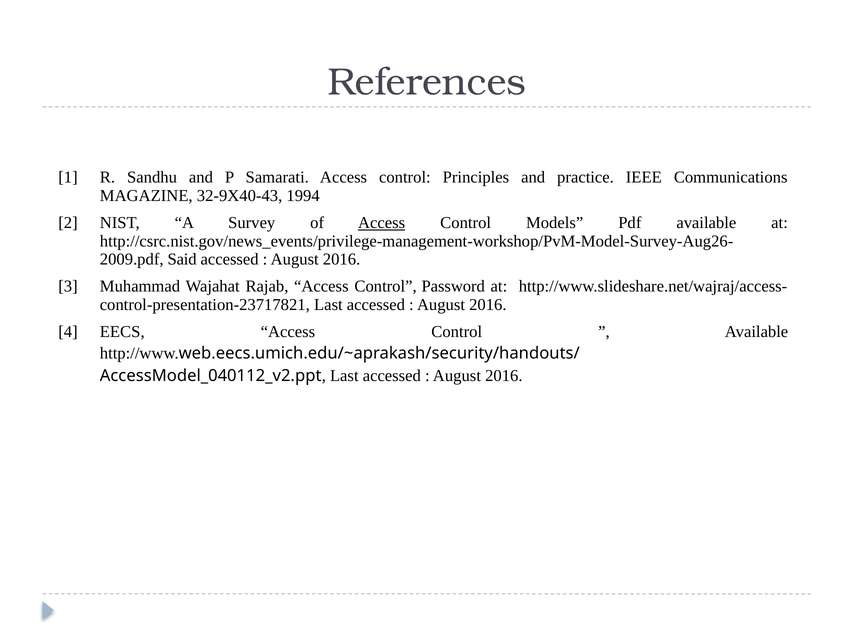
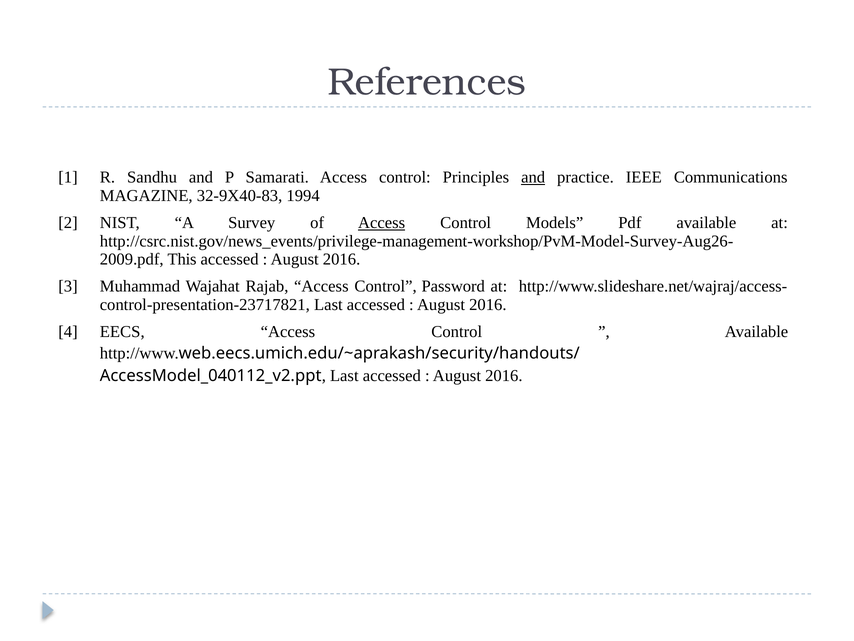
and at (533, 177) underline: none -> present
32-9X40-43: 32-9X40-43 -> 32-9X40-83
Said: Said -> This
